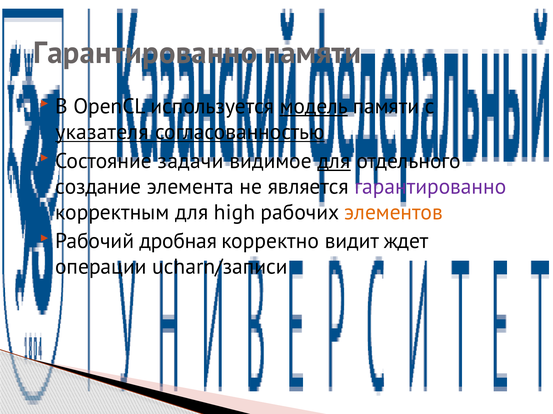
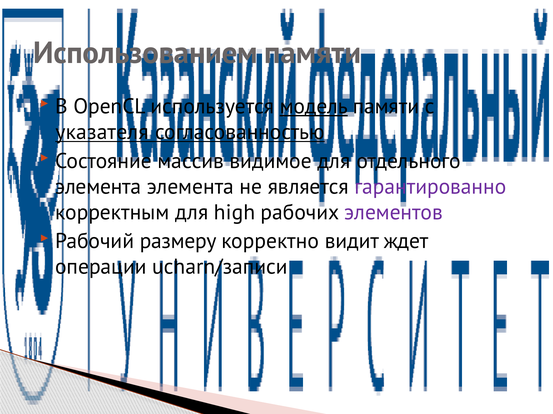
Гарантированно at (145, 53): Гарантированно -> Использованием
задачи: задачи -> массив
для at (334, 161) underline: present -> none
создание at (98, 187): создание -> элемента
элементов colour: orange -> purple
дробная: дробная -> размеру
